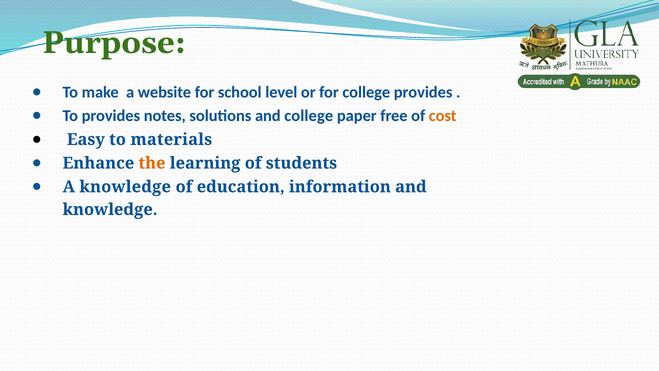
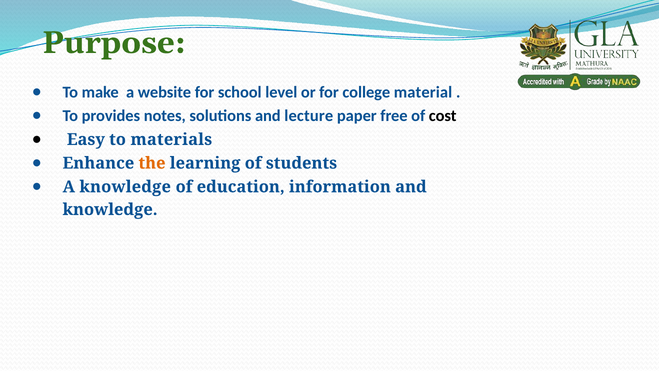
college provides: provides -> material
and college: college -> lecture
cost colour: orange -> black
